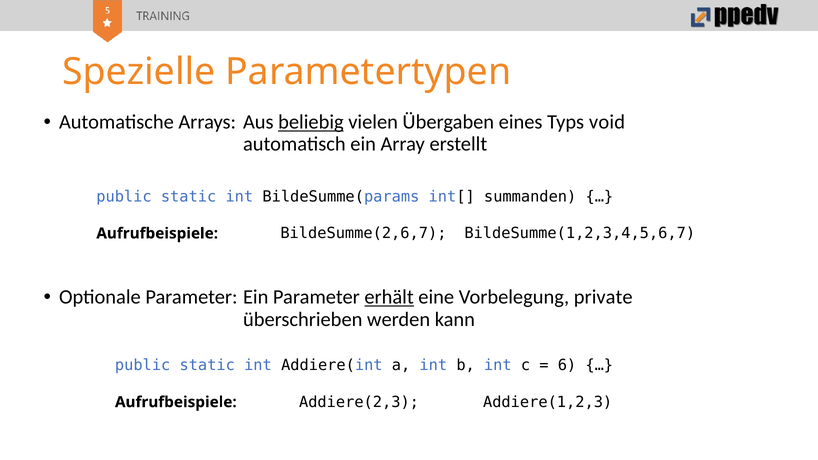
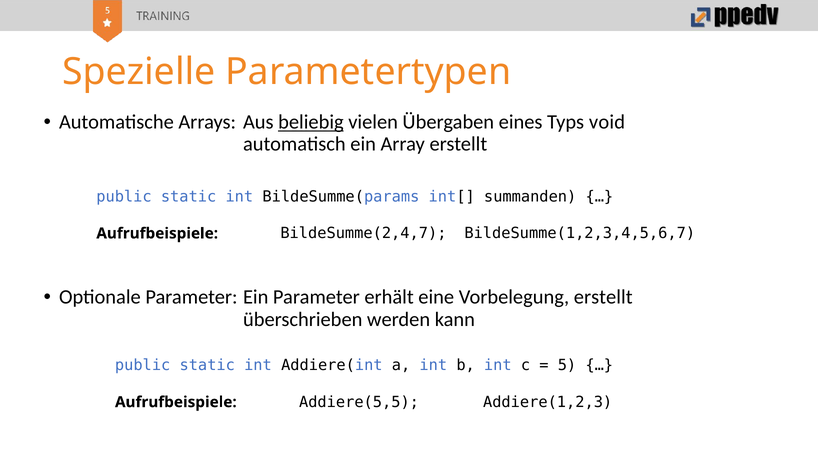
BildeSumme(2,6,7: BildeSumme(2,6,7 -> BildeSumme(2,4,7
erhält underline: present -> none
Vorbelegung private: private -> erstellt
6: 6 -> 5
Addiere(2,3: Addiere(2,3 -> Addiere(5,5
